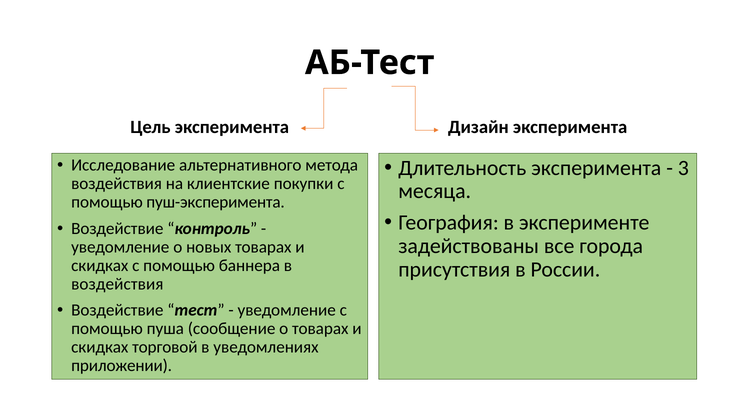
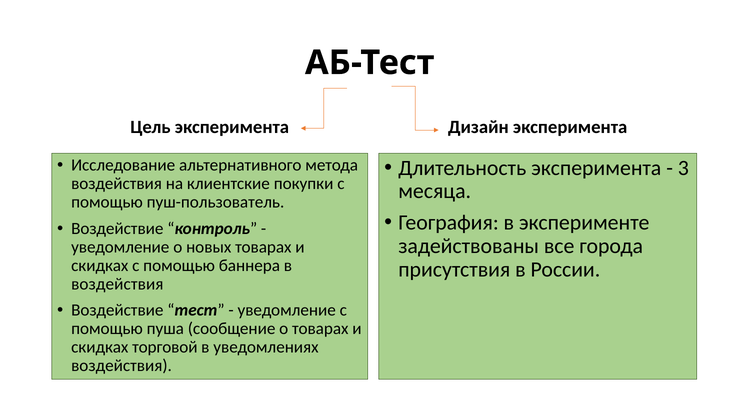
пуш-эксперимента: пуш-эксперимента -> пуш-пользователь
приложении at (122, 366): приложении -> воздействия
